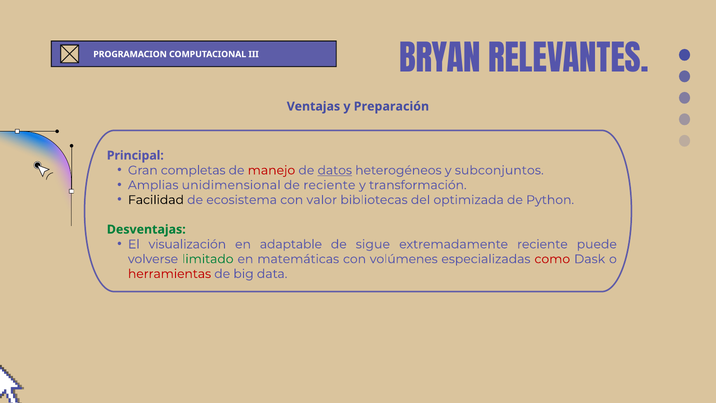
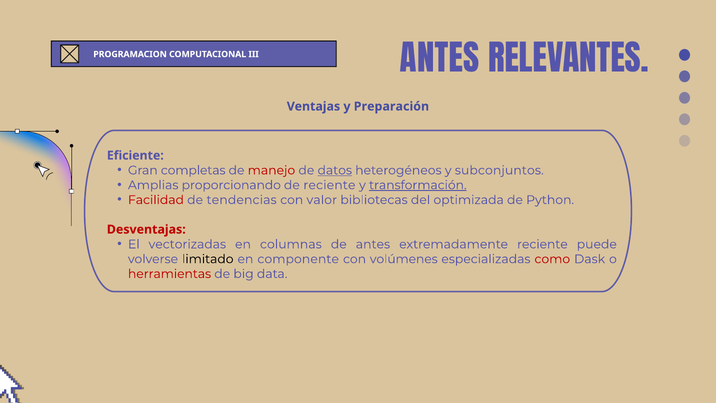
III BRYAN: BRYAN -> ANTES
Principal: Principal -> Eficiente
unidimensional: unidimensional -> proporcionando
transformación underline: none -> present
Facilidad colour: black -> red
ecosistema: ecosistema -> tendencias
Desventajas colour: green -> red
visualización: visualización -> vectorizadas
adaptable: adaptable -> columnas
de sigue: sigue -> antes
limitado colour: green -> black
matemáticas: matemáticas -> componente
